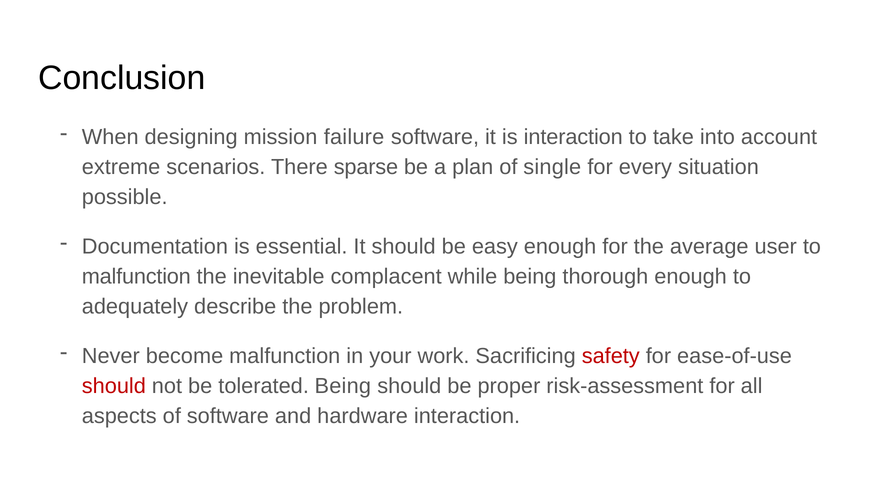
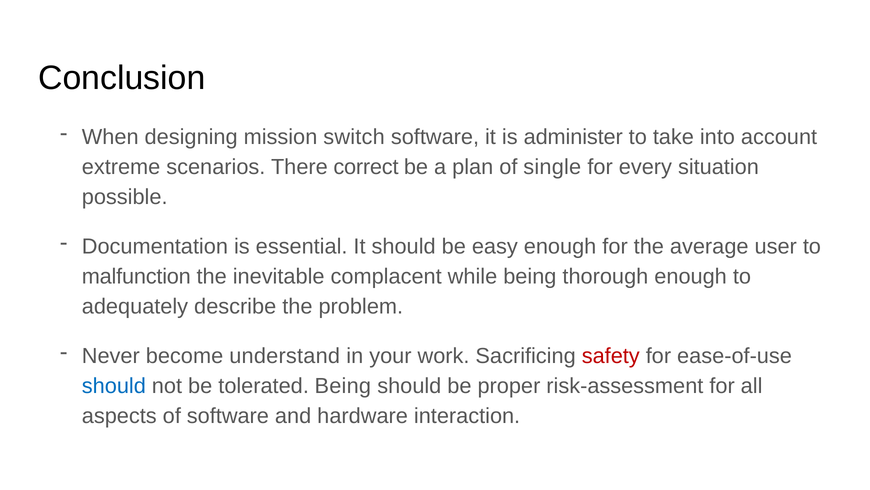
failure: failure -> switch
is interaction: interaction -> administer
sparse: sparse -> correct
become malfunction: malfunction -> understand
should at (114, 385) colour: red -> blue
